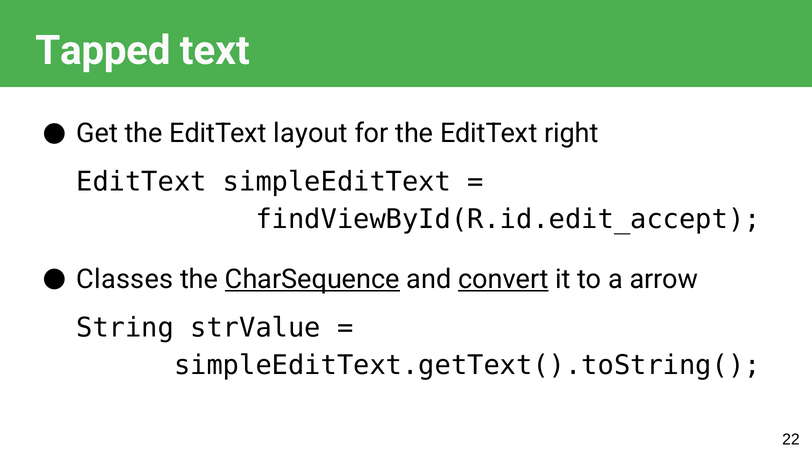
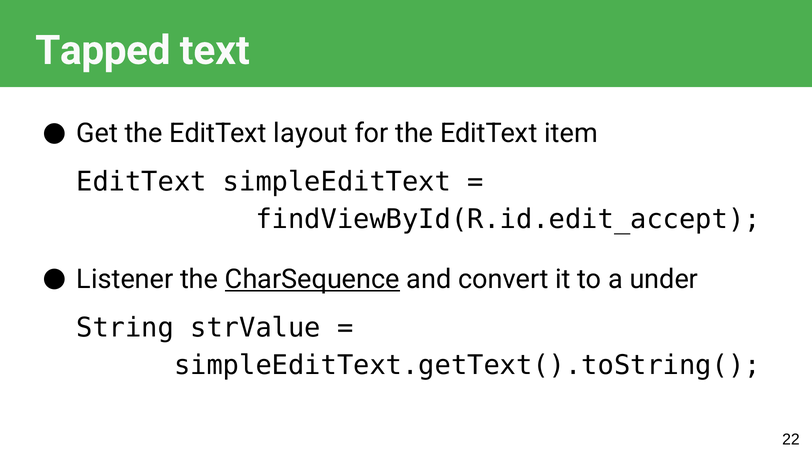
right: right -> item
Classes: Classes -> Listener
convert underline: present -> none
arrow: arrow -> under
